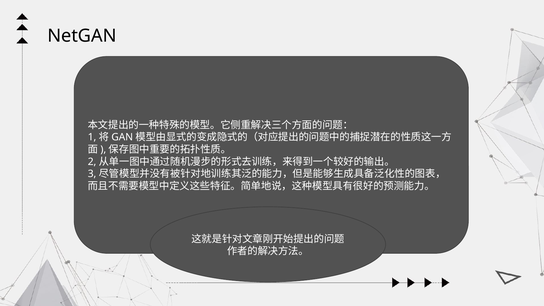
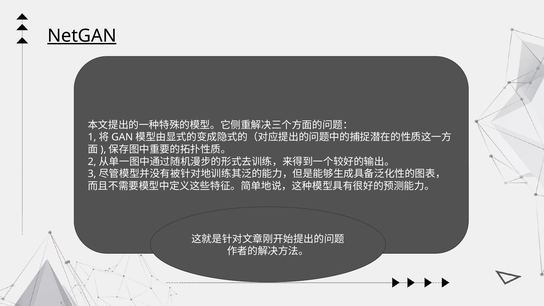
NetGAN underline: none -> present
